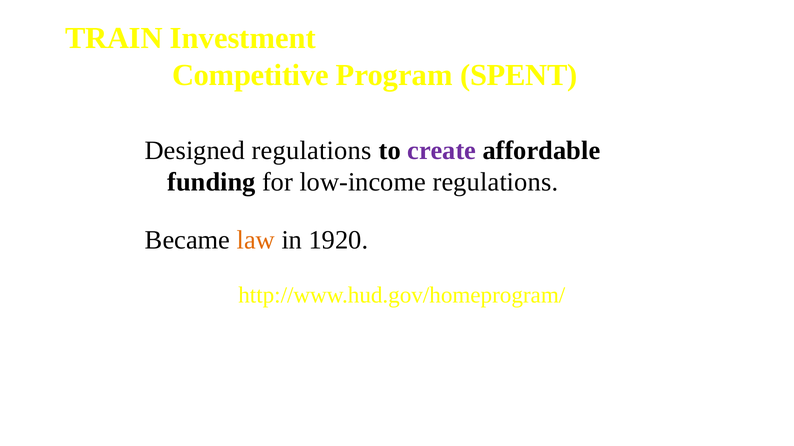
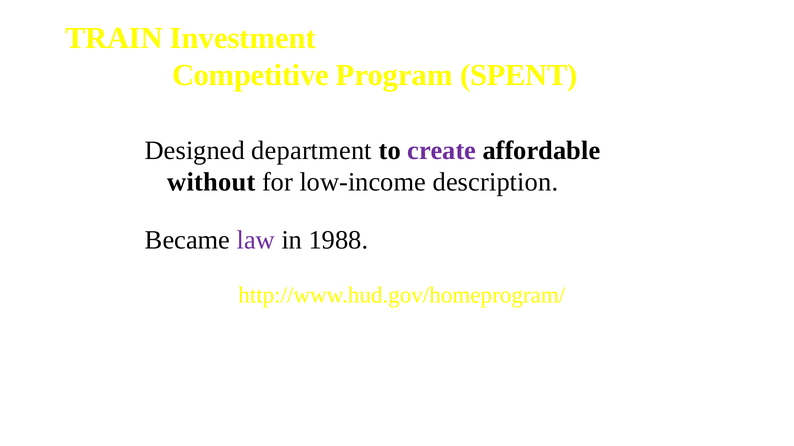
Designed regulations: regulations -> department
funding: funding -> without
low-income regulations: regulations -> description
law colour: orange -> purple
1920: 1920 -> 1988
